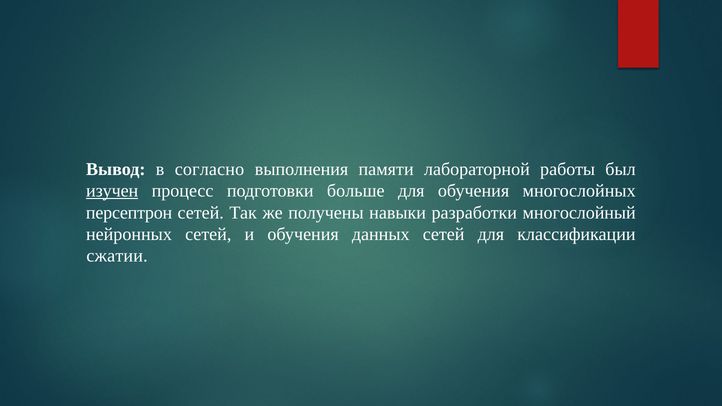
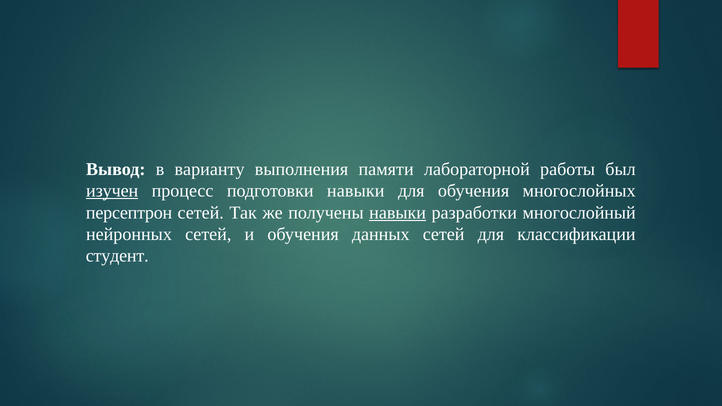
согласно: согласно -> варианту
подготовки больше: больше -> навыки
навыки at (398, 213) underline: none -> present
сжатии: сжатии -> студент
